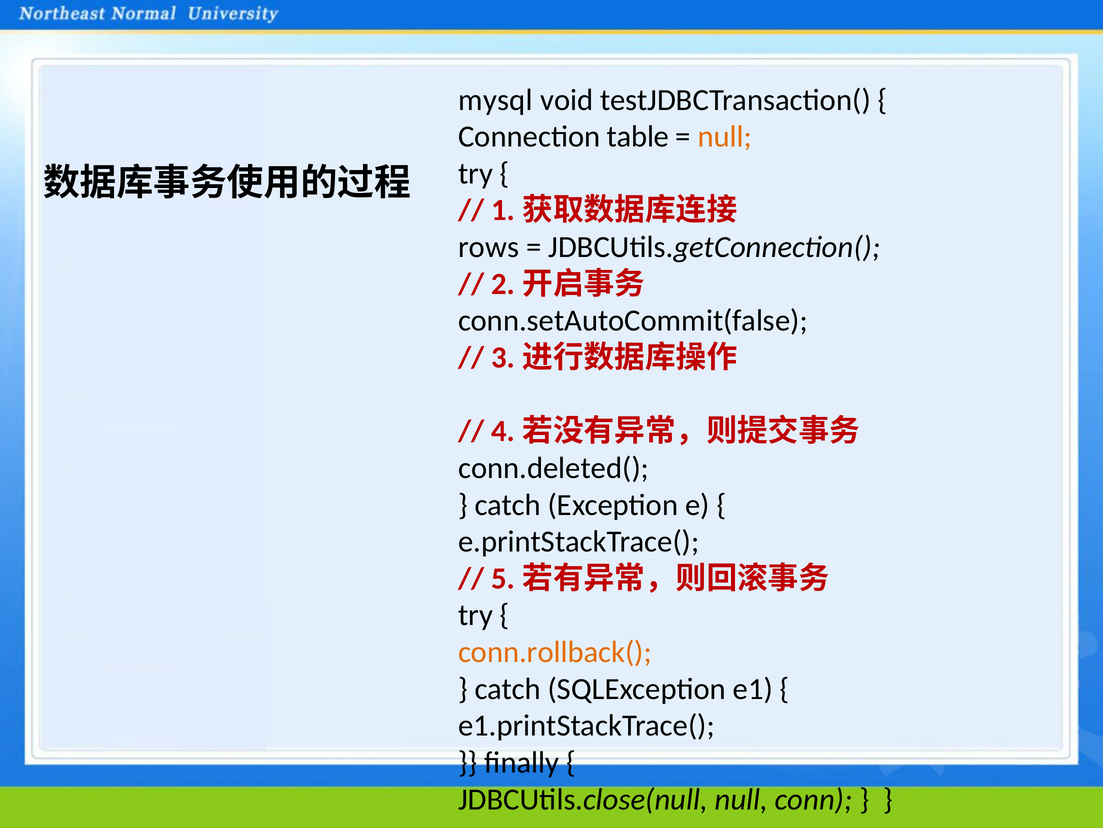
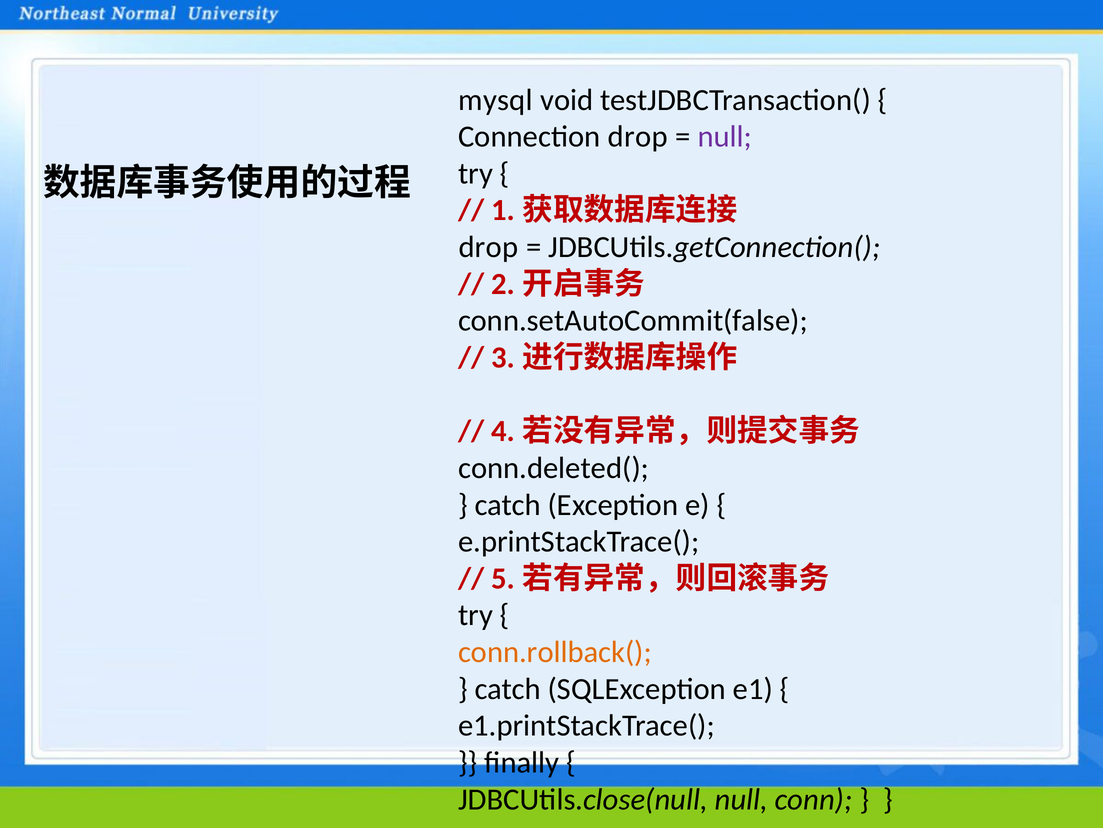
Connection table: table -> drop
null at (725, 137) colour: orange -> purple
rows at (489, 247): rows -> drop
